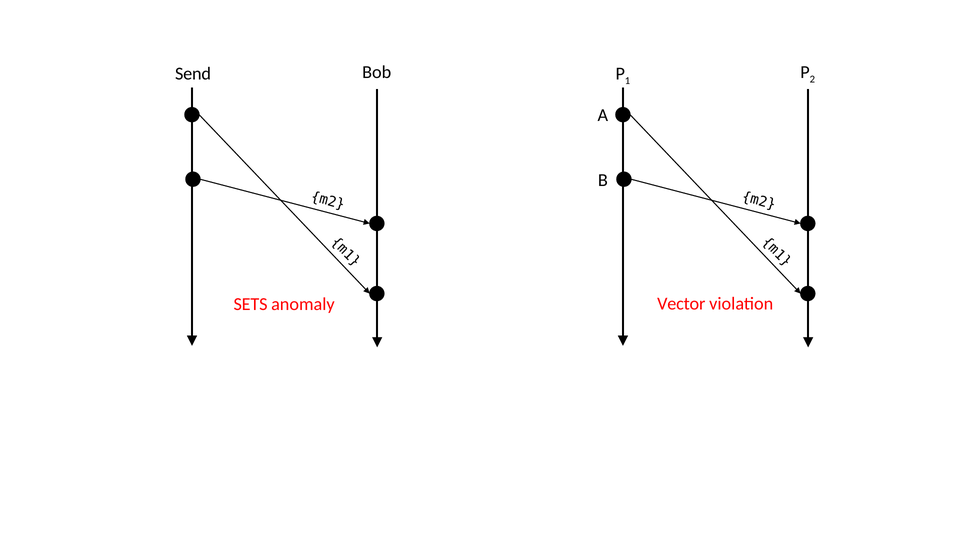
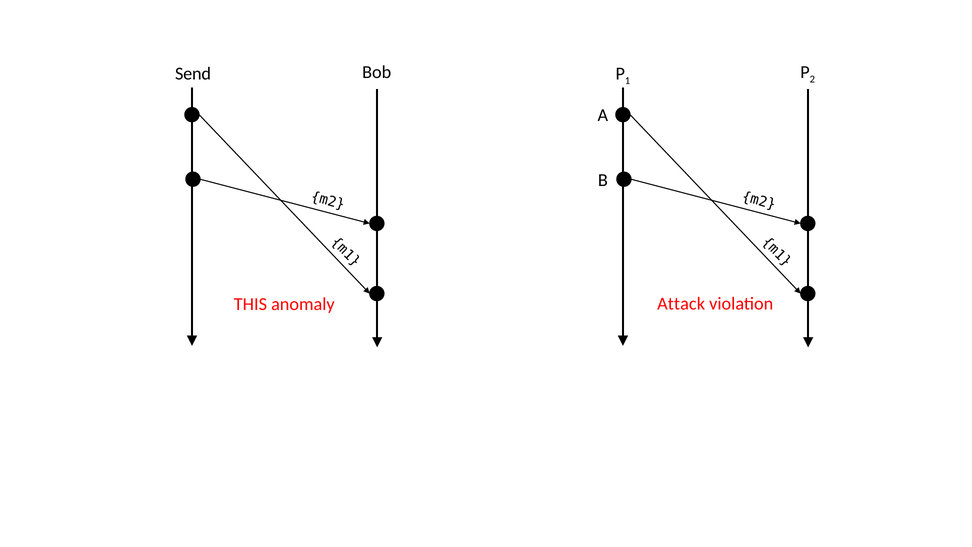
Vector: Vector -> Attack
SETS: SETS -> THIS
